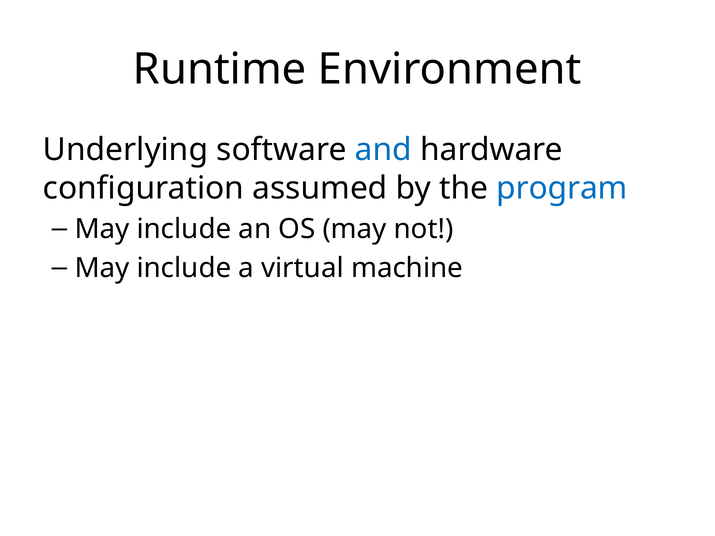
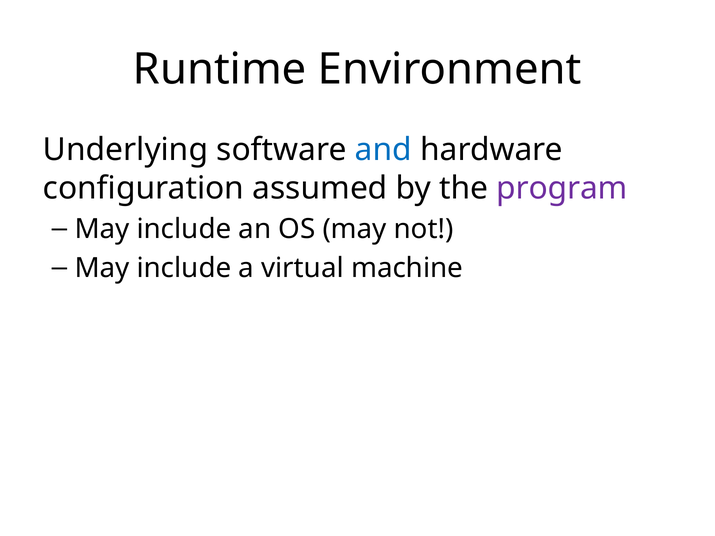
program colour: blue -> purple
